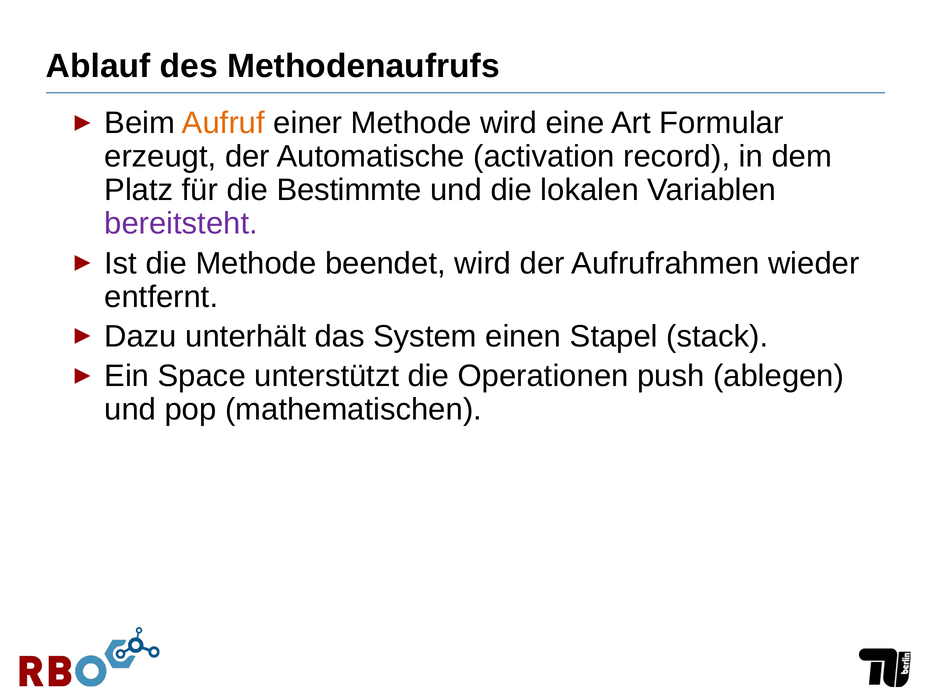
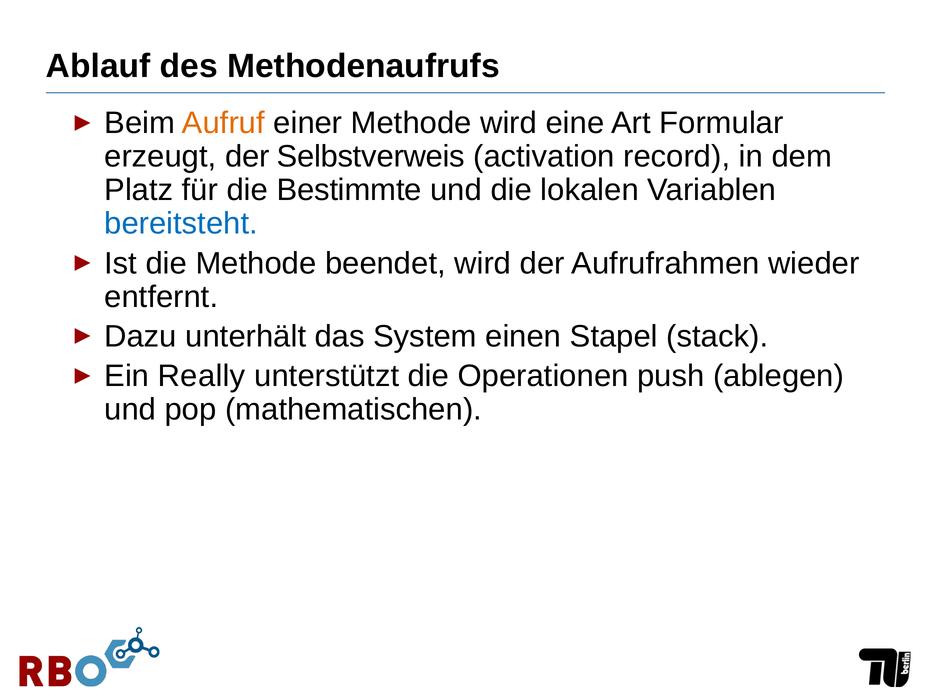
Automatische: Automatische -> Selbstverweis
bereitsteht colour: purple -> blue
Space: Space -> Really
